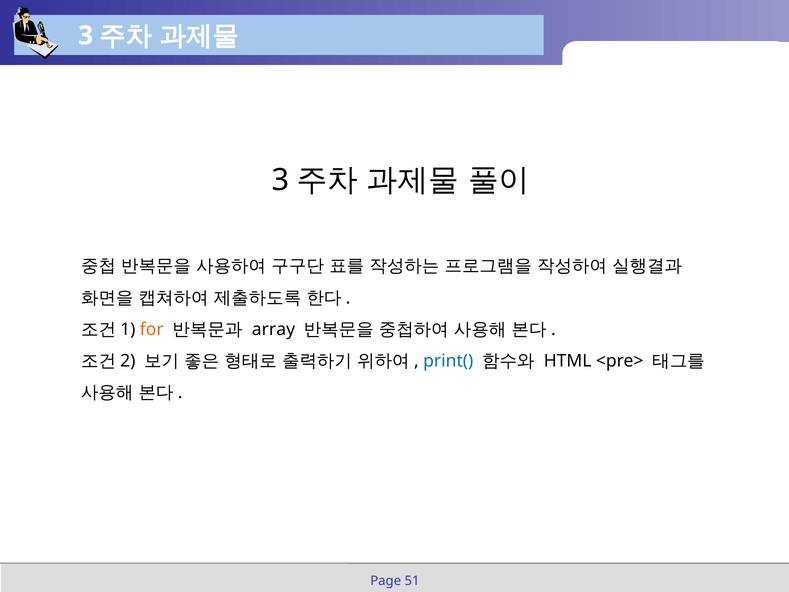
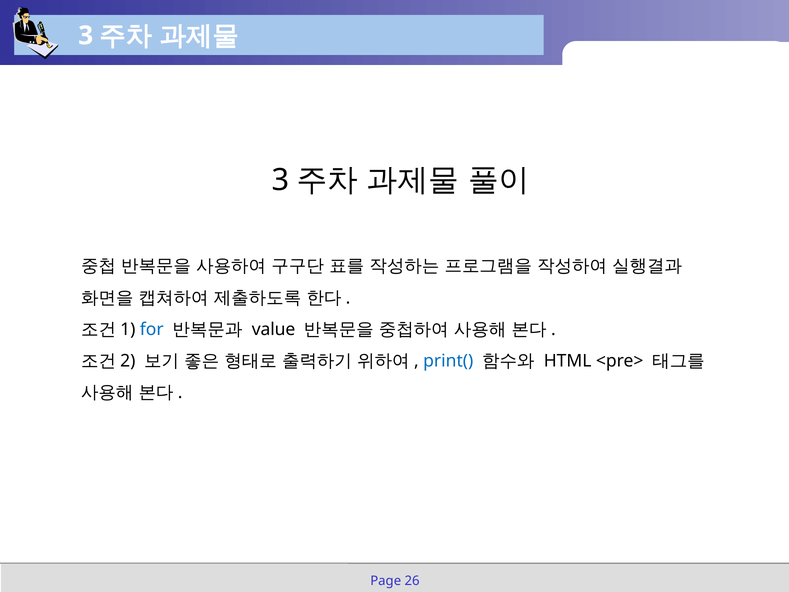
for colour: orange -> blue
array: array -> value
51: 51 -> 26
